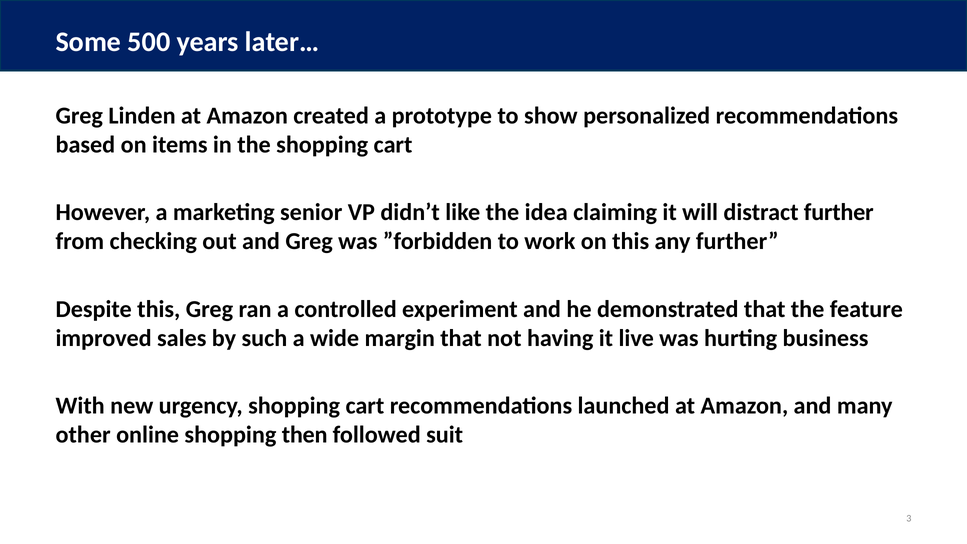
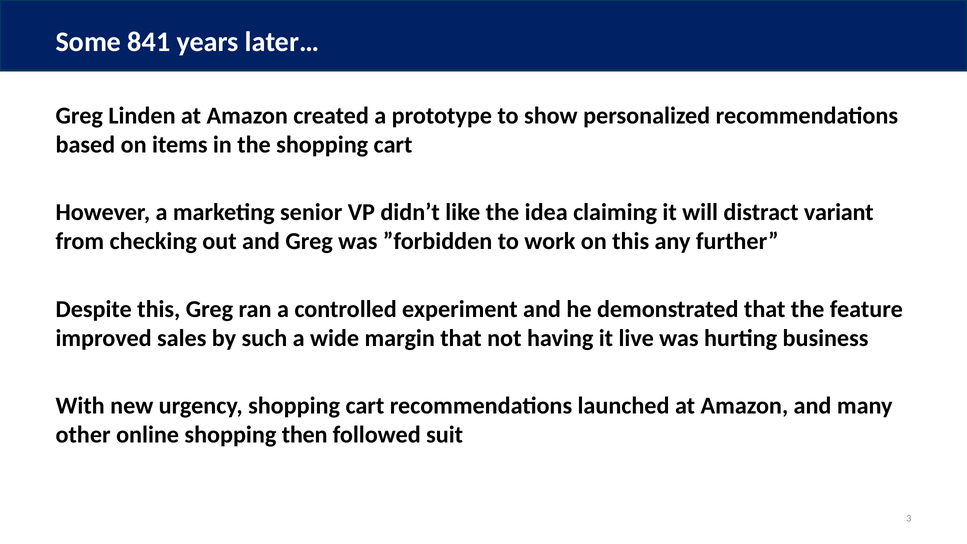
500: 500 -> 841
distract further: further -> variant
